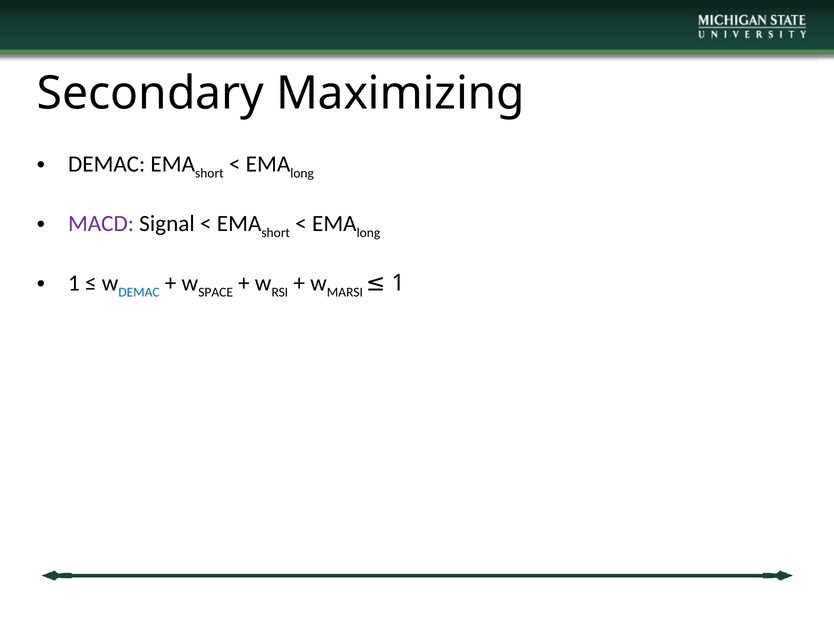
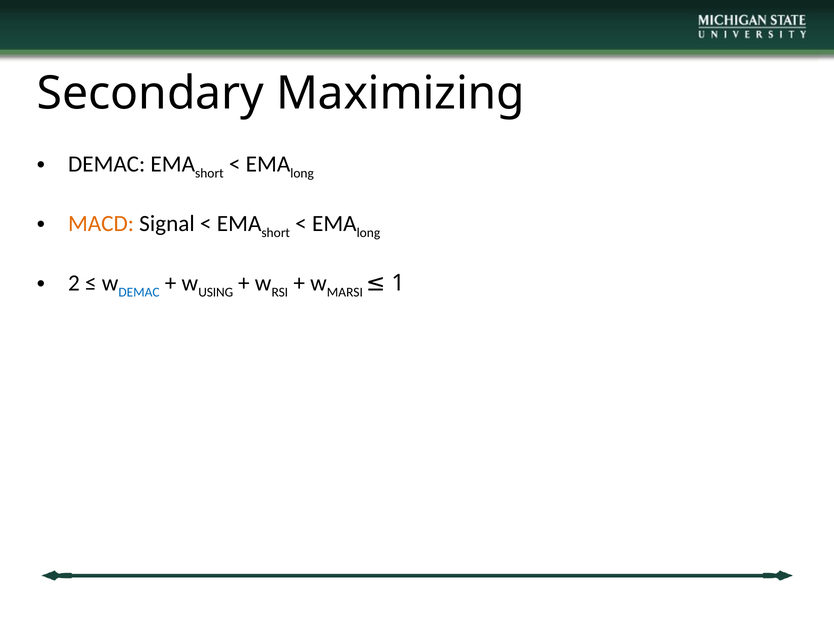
MACD colour: purple -> orange
1 at (74, 283): 1 -> 2
SPACE: SPACE -> USING
